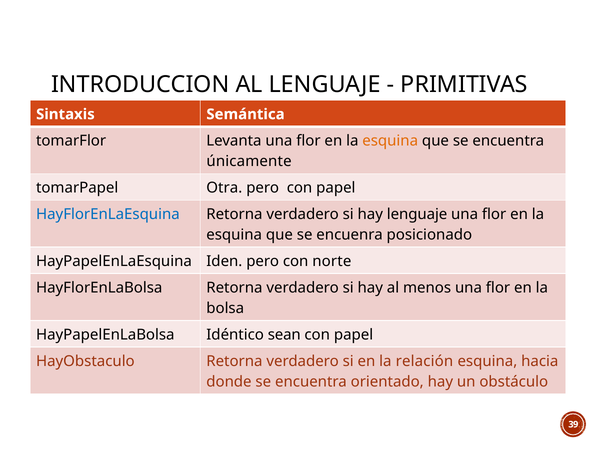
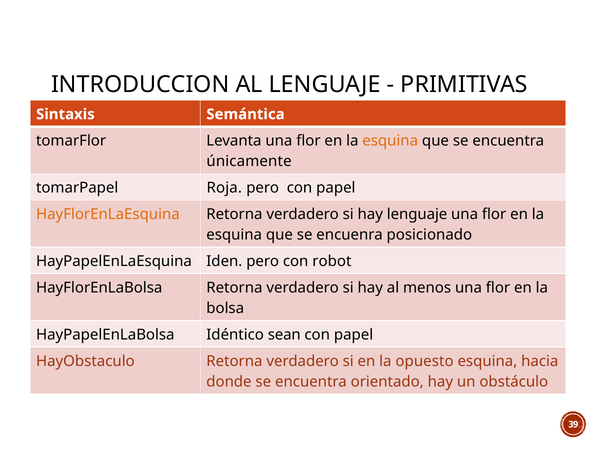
Otra: Otra -> Roja
HayFlorEnLaEsquina colour: blue -> orange
norte: norte -> robot
relación: relación -> opuesto
